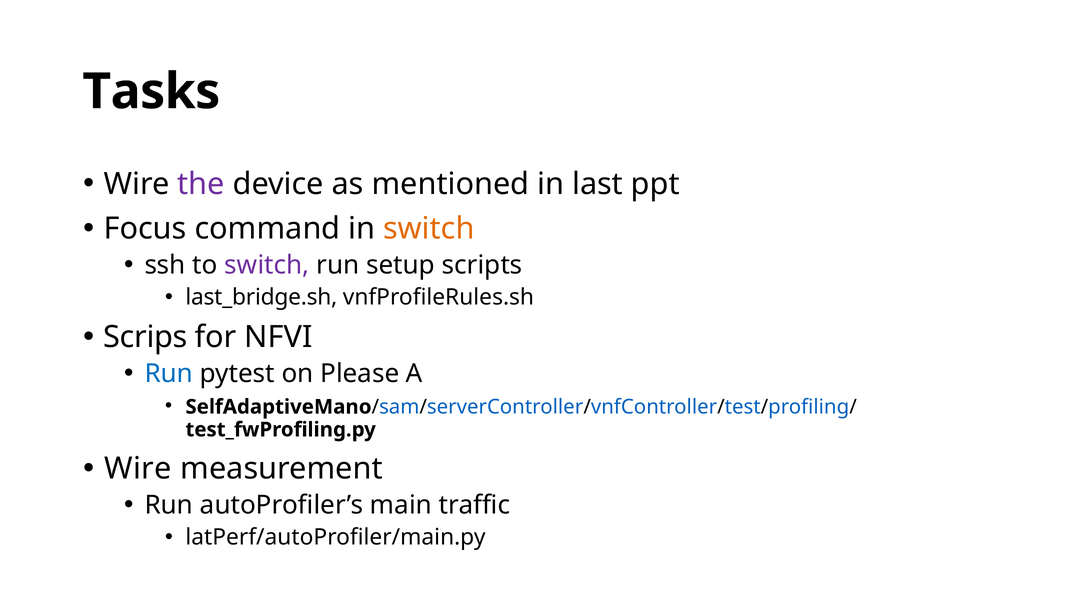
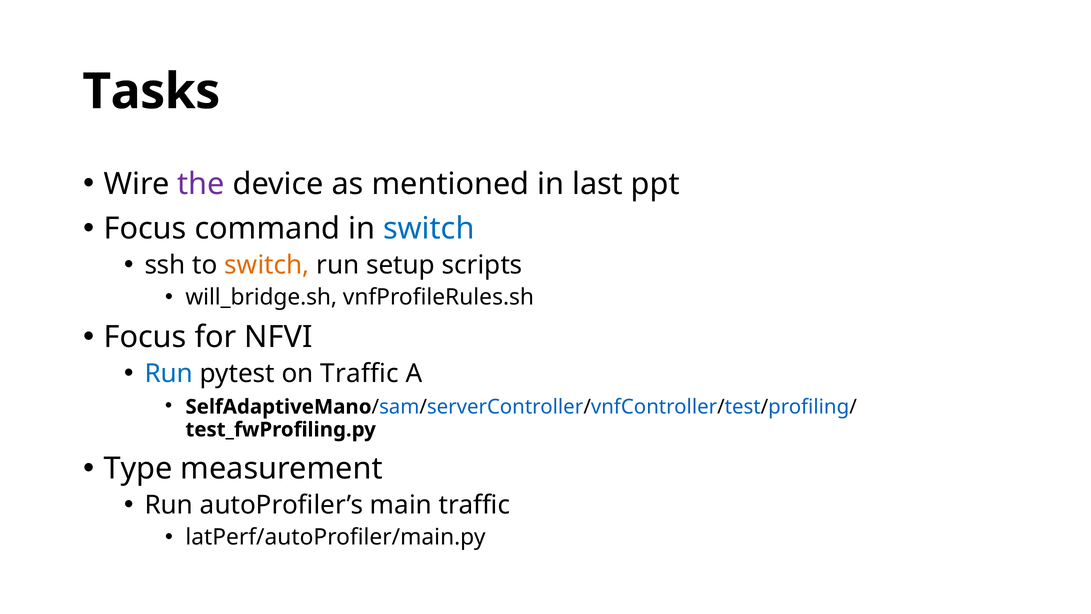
switch at (429, 228) colour: orange -> blue
switch at (267, 265) colour: purple -> orange
last_bridge.sh: last_bridge.sh -> will_bridge.sh
Scrips at (145, 337): Scrips -> Focus
on Please: Please -> Traffic
Wire at (138, 468): Wire -> Type
